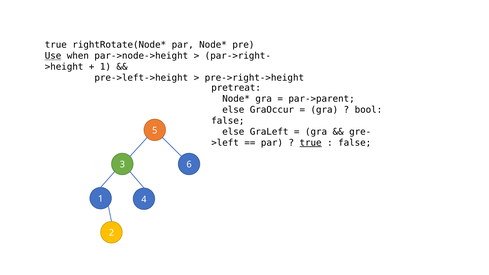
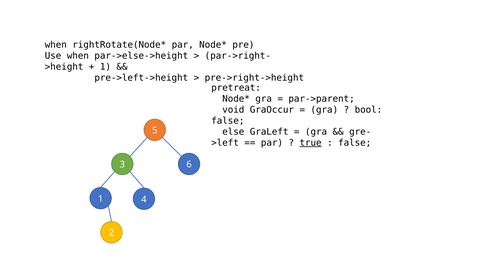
true at (56, 45): true -> when
Use underline: present -> none
par->node->height: par->node->height -> par->else->height
else at (233, 110): else -> void
